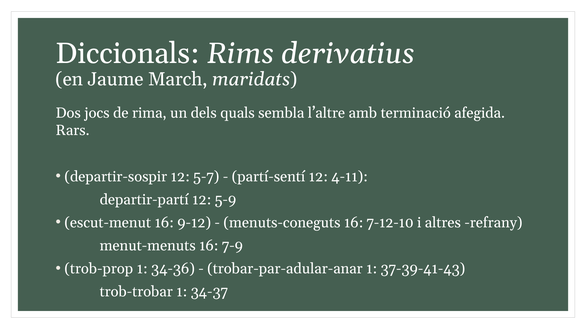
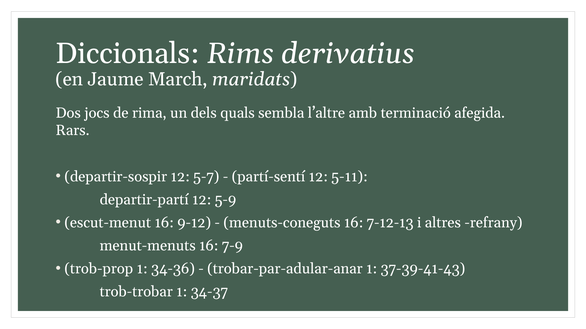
4-11: 4-11 -> 5-11
7-12-10: 7-12-10 -> 7-12-13
